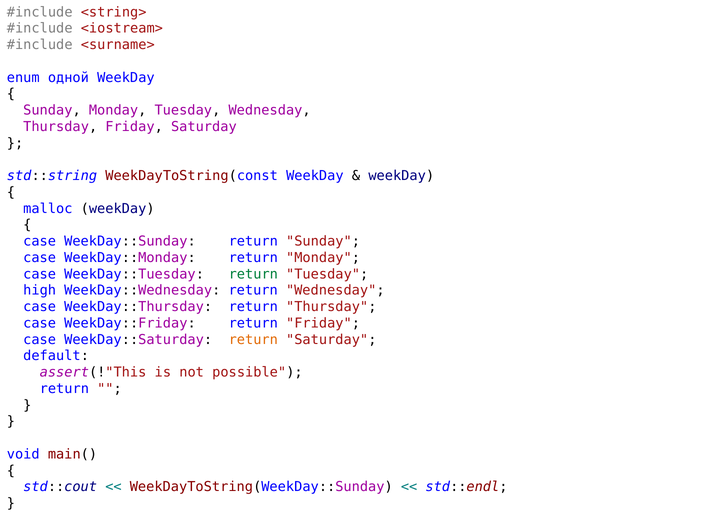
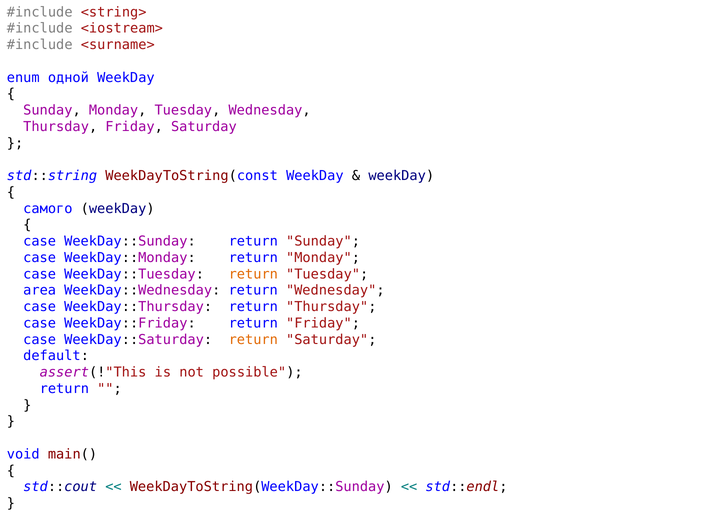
malloc: malloc -> самого
return at (253, 274) colour: green -> orange
high: high -> area
